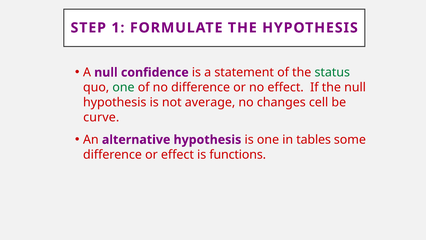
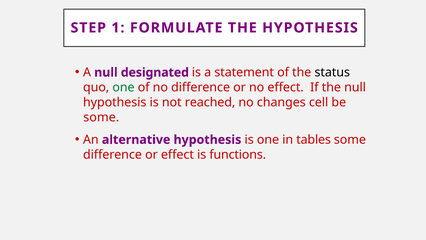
confidence: confidence -> designated
status colour: green -> black
average: average -> reached
curve at (101, 117): curve -> some
